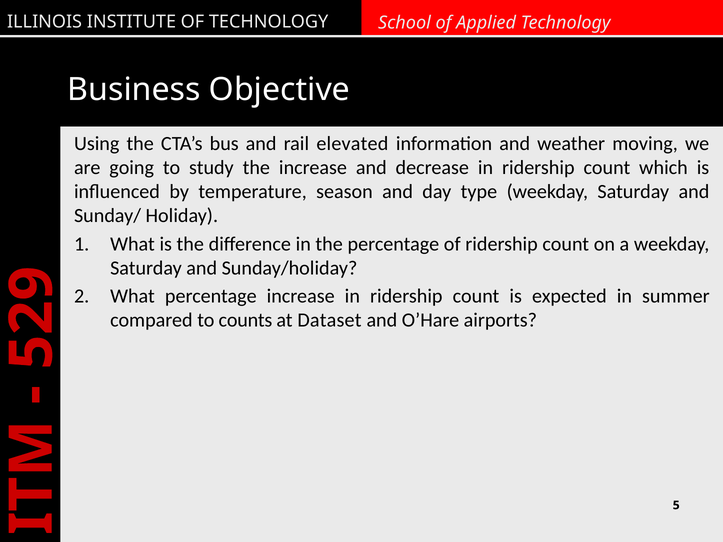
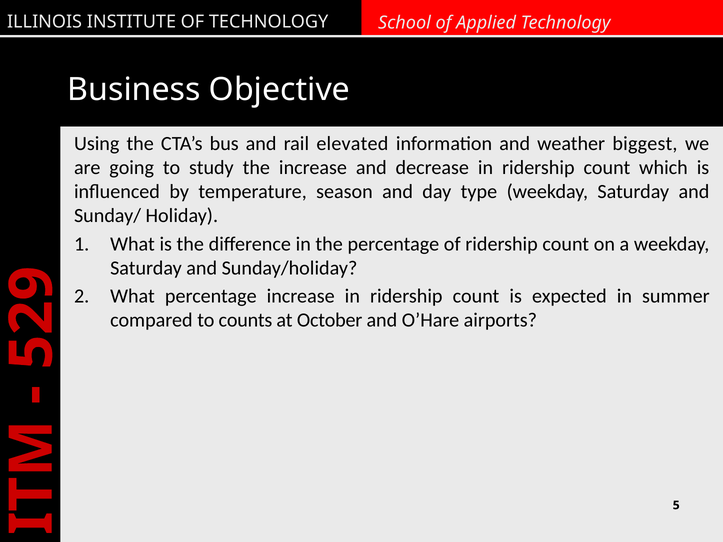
moving: moving -> biggest
Dataset: Dataset -> October
